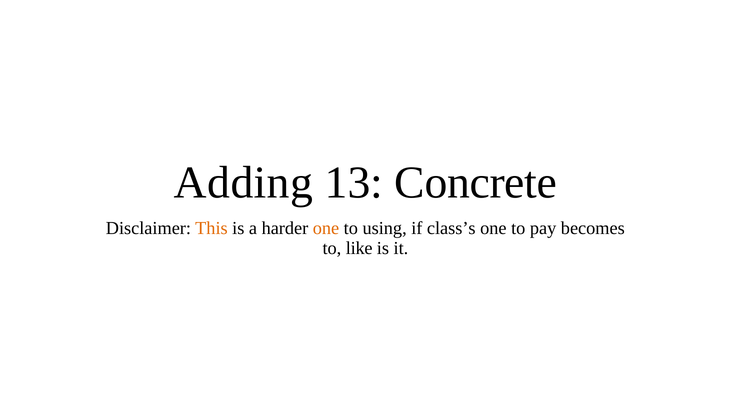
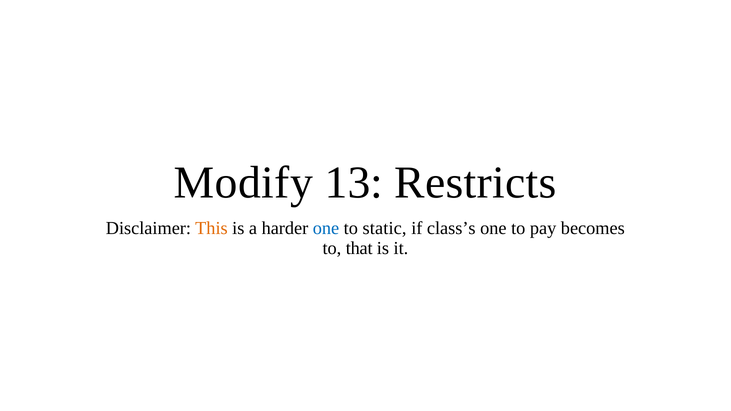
Adding: Adding -> Modify
Concrete: Concrete -> Restricts
one at (326, 228) colour: orange -> blue
using: using -> static
like: like -> that
